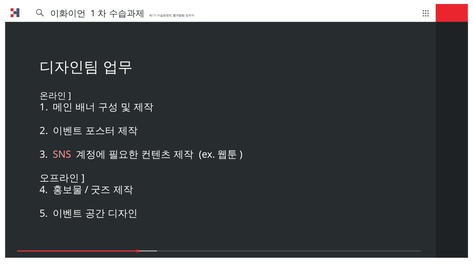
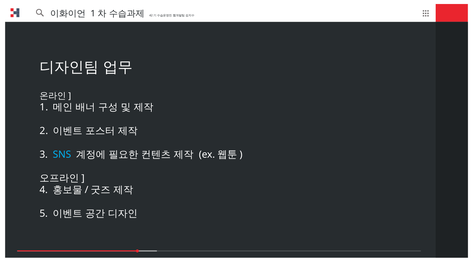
SNS colour: pink -> light blue
